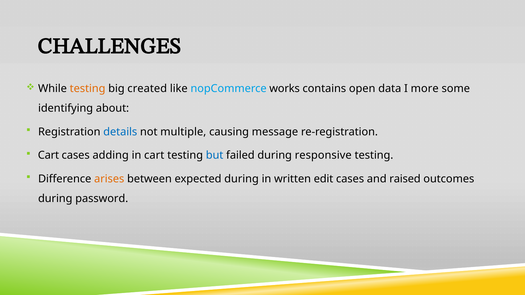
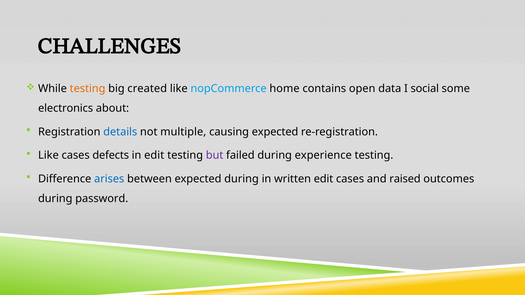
works: works -> home
more: more -> social
identifying: identifying -> electronics
causing message: message -> expected
Cart at (49, 155): Cart -> Like
adding: adding -> defects
in cart: cart -> edit
but colour: blue -> purple
responsive: responsive -> experience
arises colour: orange -> blue
